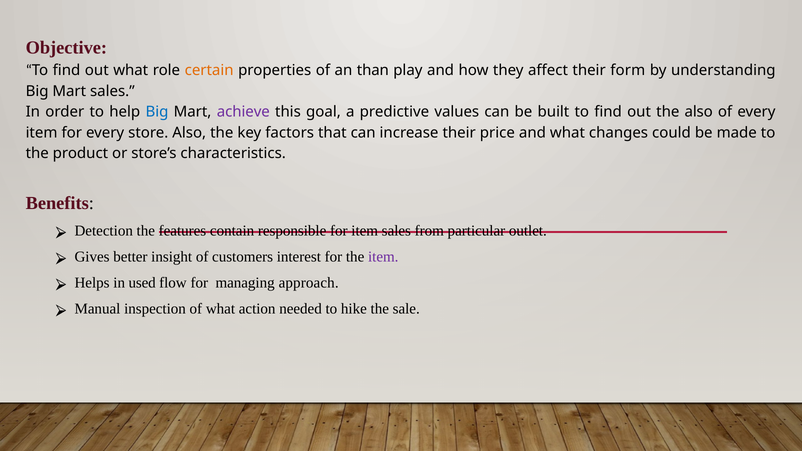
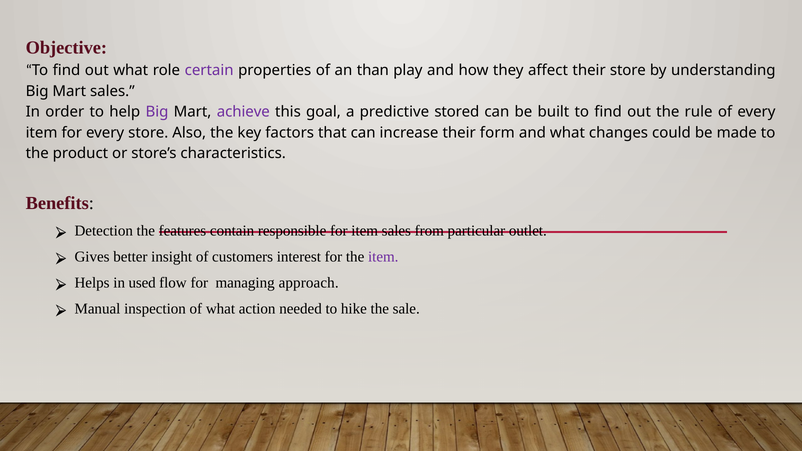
certain colour: orange -> purple
their form: form -> store
Big at (157, 112) colour: blue -> purple
values: values -> stored
the also: also -> rule
price: price -> form
